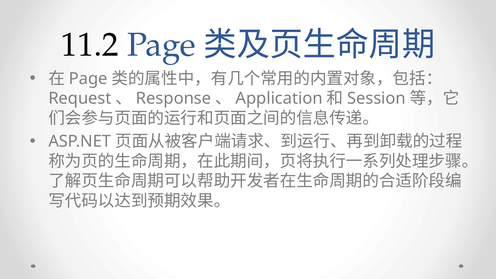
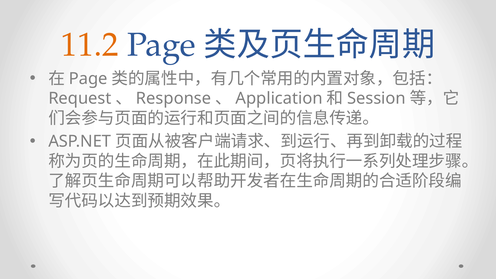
11.2 colour: black -> orange
